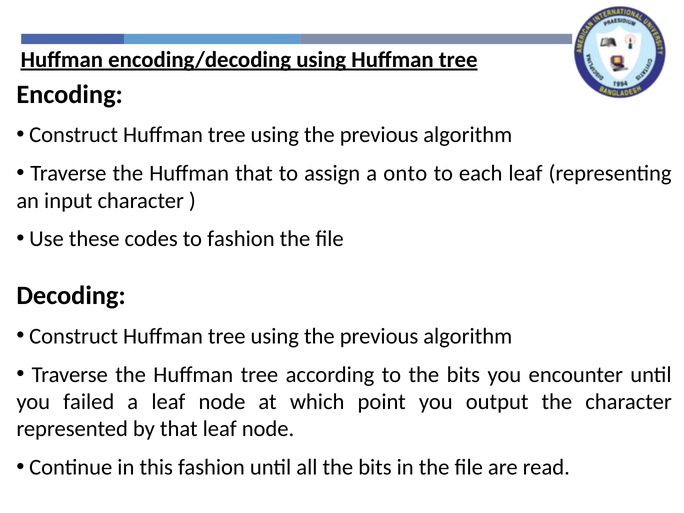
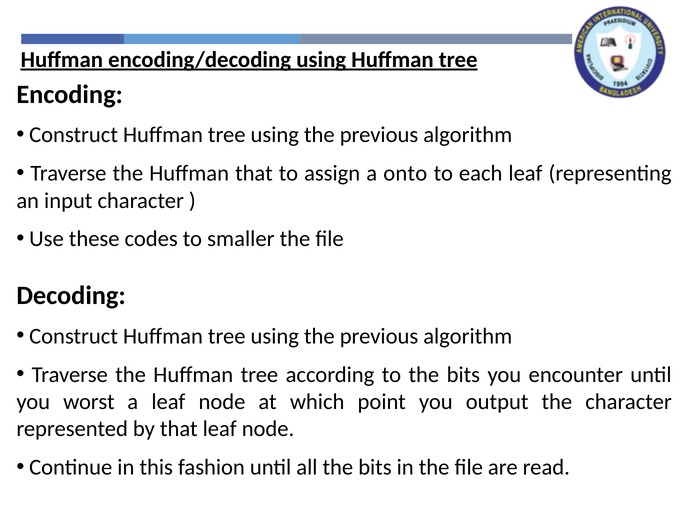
to fashion: fashion -> smaller
failed: failed -> worst
